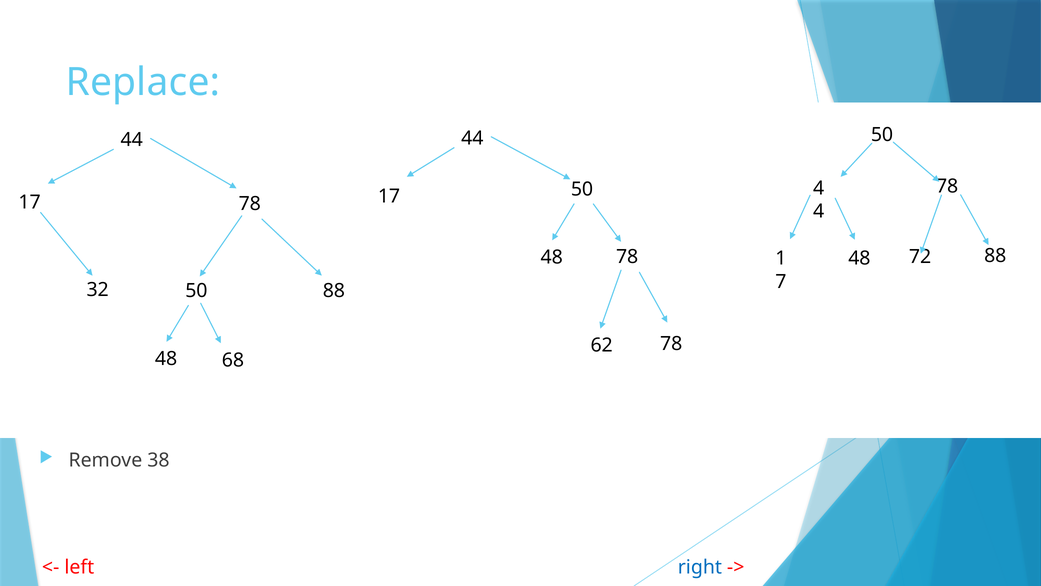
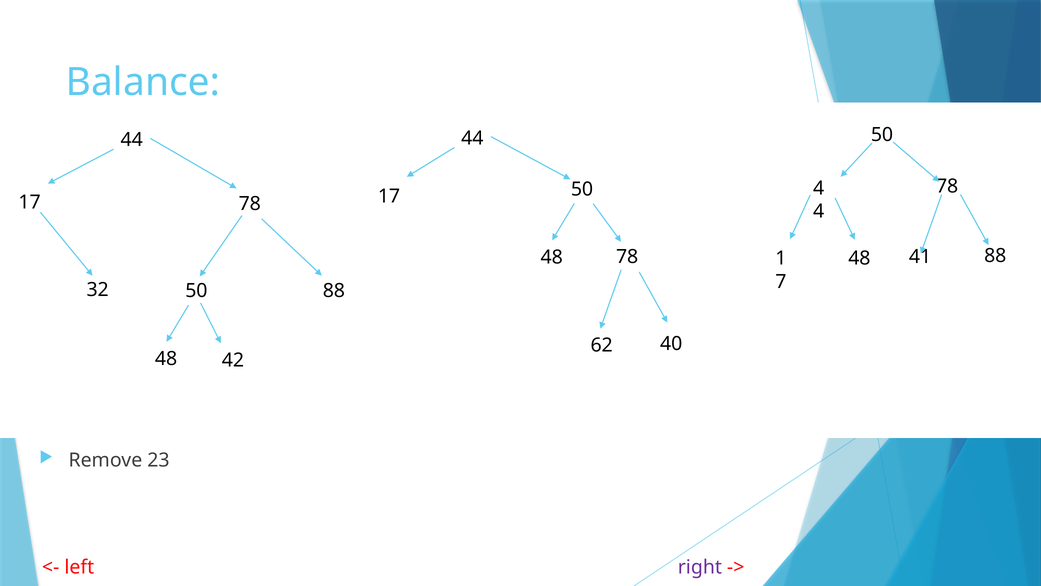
Replace: Replace -> Balance
72: 72 -> 41
62 78: 78 -> 40
68: 68 -> 42
38: 38 -> 23
right colour: blue -> purple
